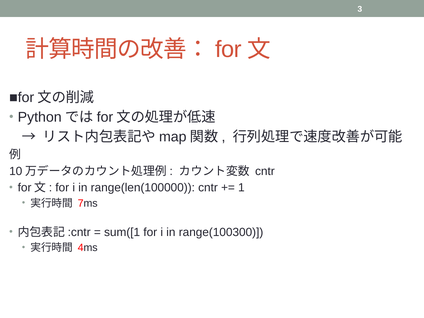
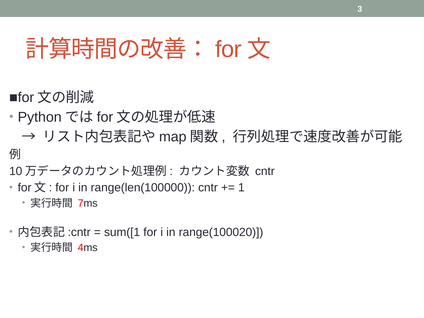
range(100300: range(100300 -> range(100020
